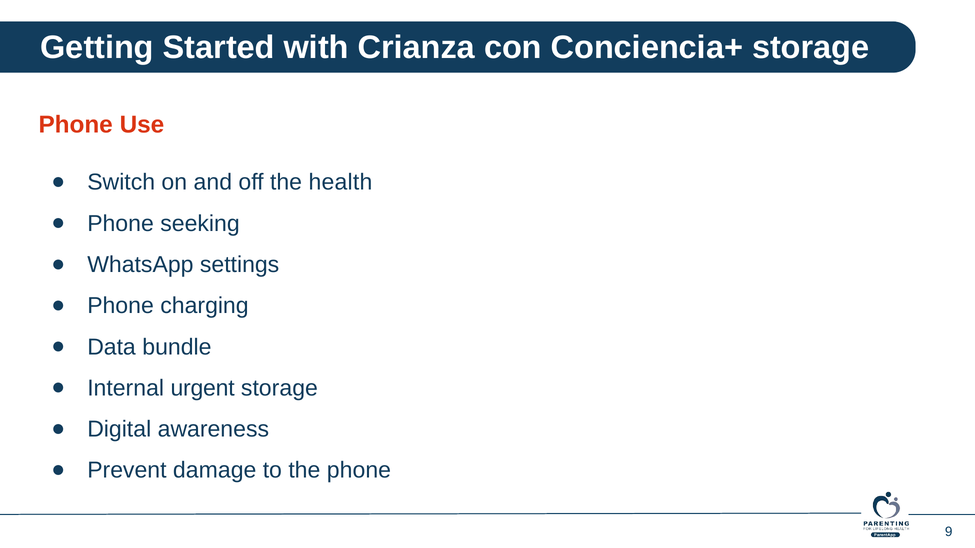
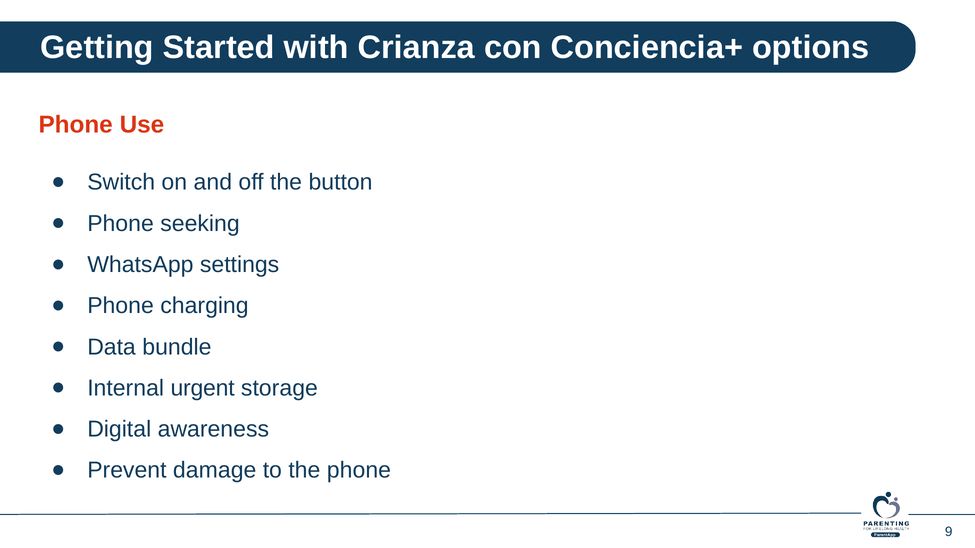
Conciencia+ storage: storage -> options
health: health -> button
